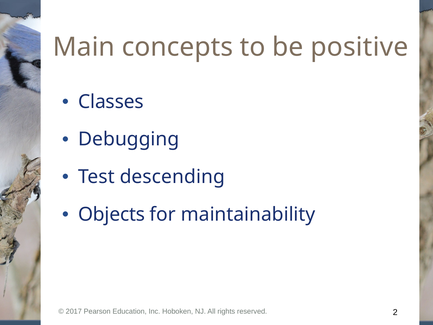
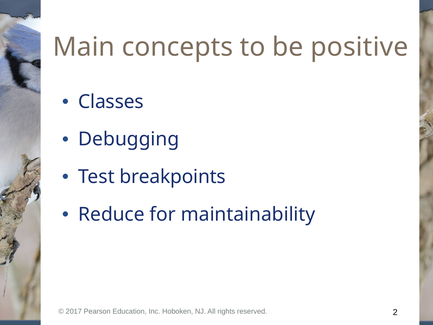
descending: descending -> breakpoints
Objects: Objects -> Reduce
